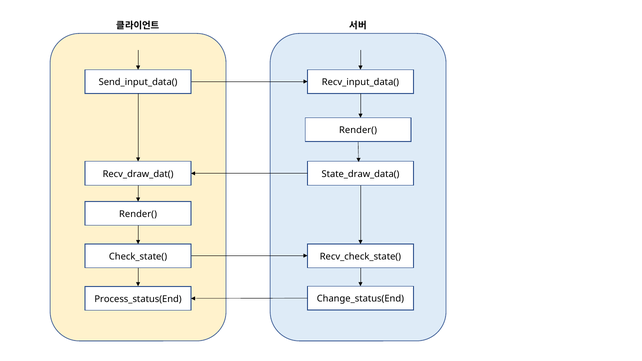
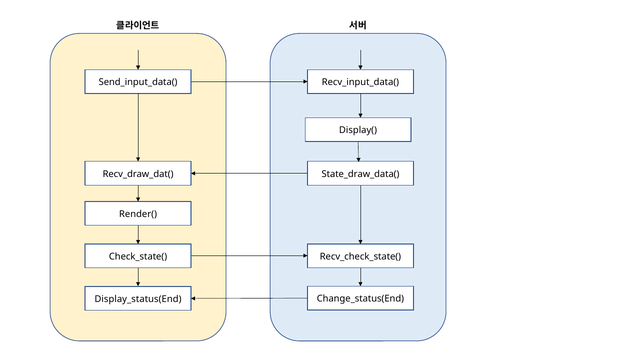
Render( at (358, 130): Render( -> Display(
Process_status(End: Process_status(End -> Display_status(End
